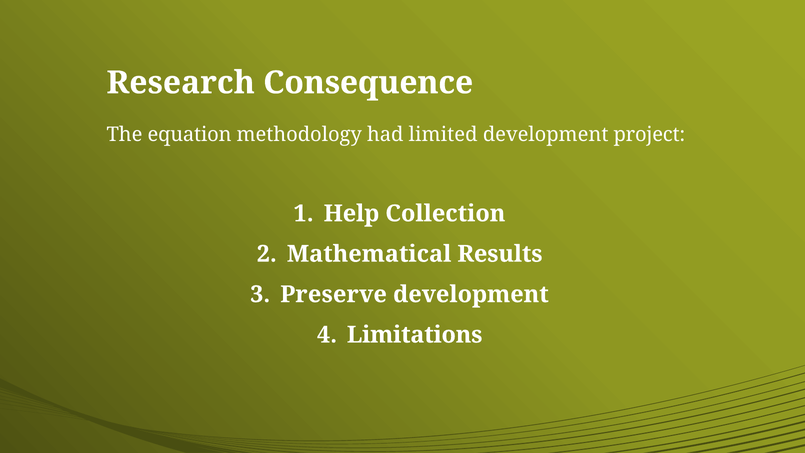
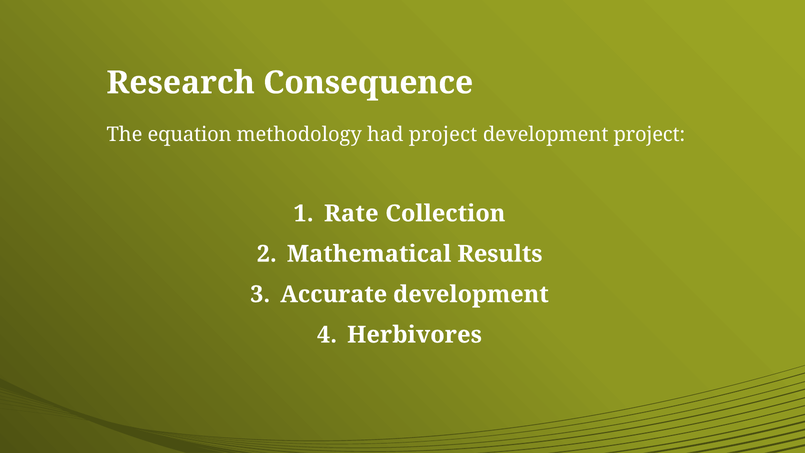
had limited: limited -> project
Help: Help -> Rate
Preserve: Preserve -> Accurate
Limitations: Limitations -> Herbivores
